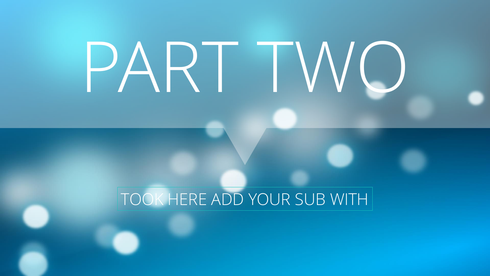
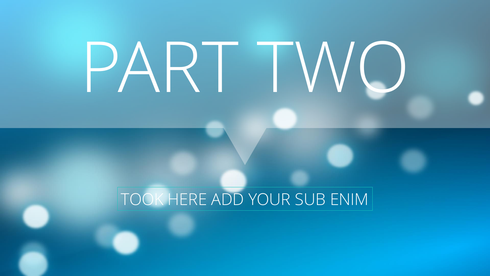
WITH: WITH -> ENIM
